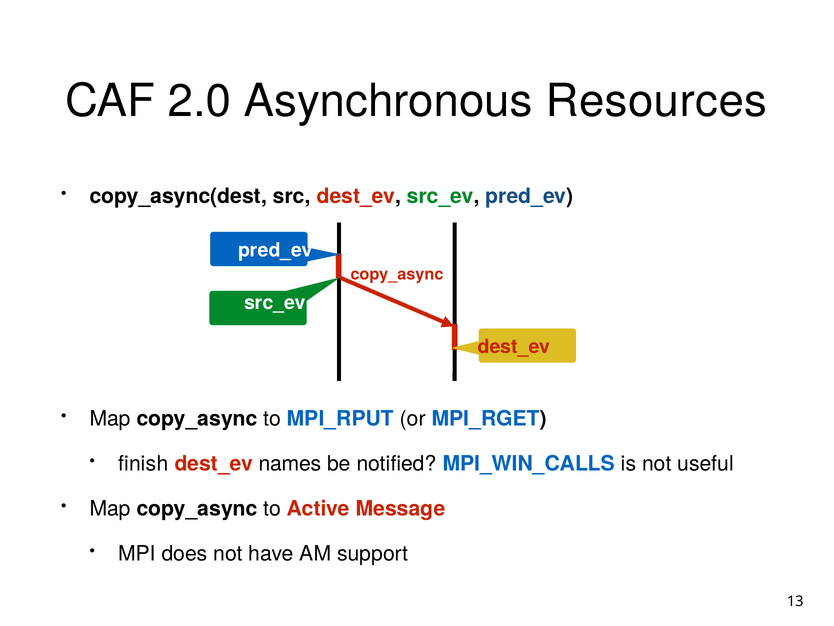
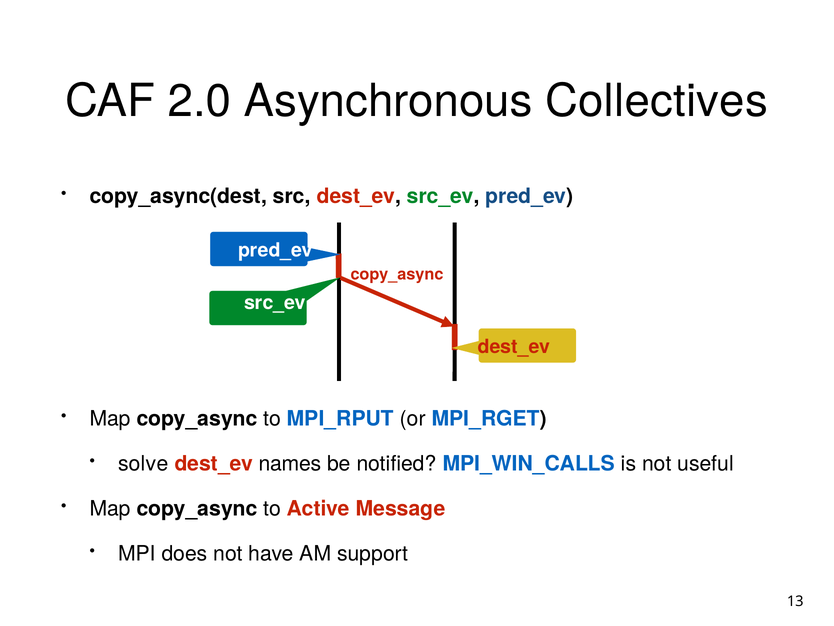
Resources: Resources -> Collectives
finish: finish -> solve
